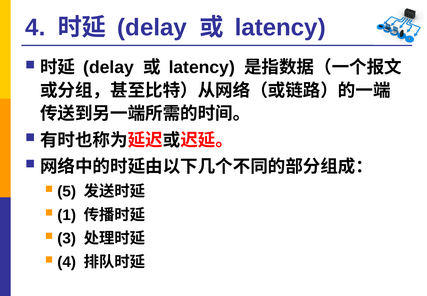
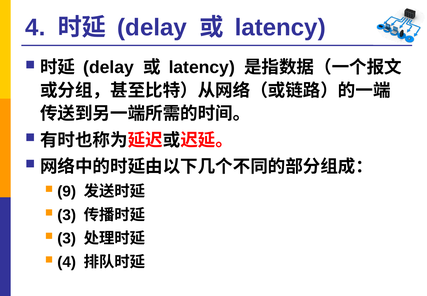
5: 5 -> 9
1 at (67, 215): 1 -> 3
